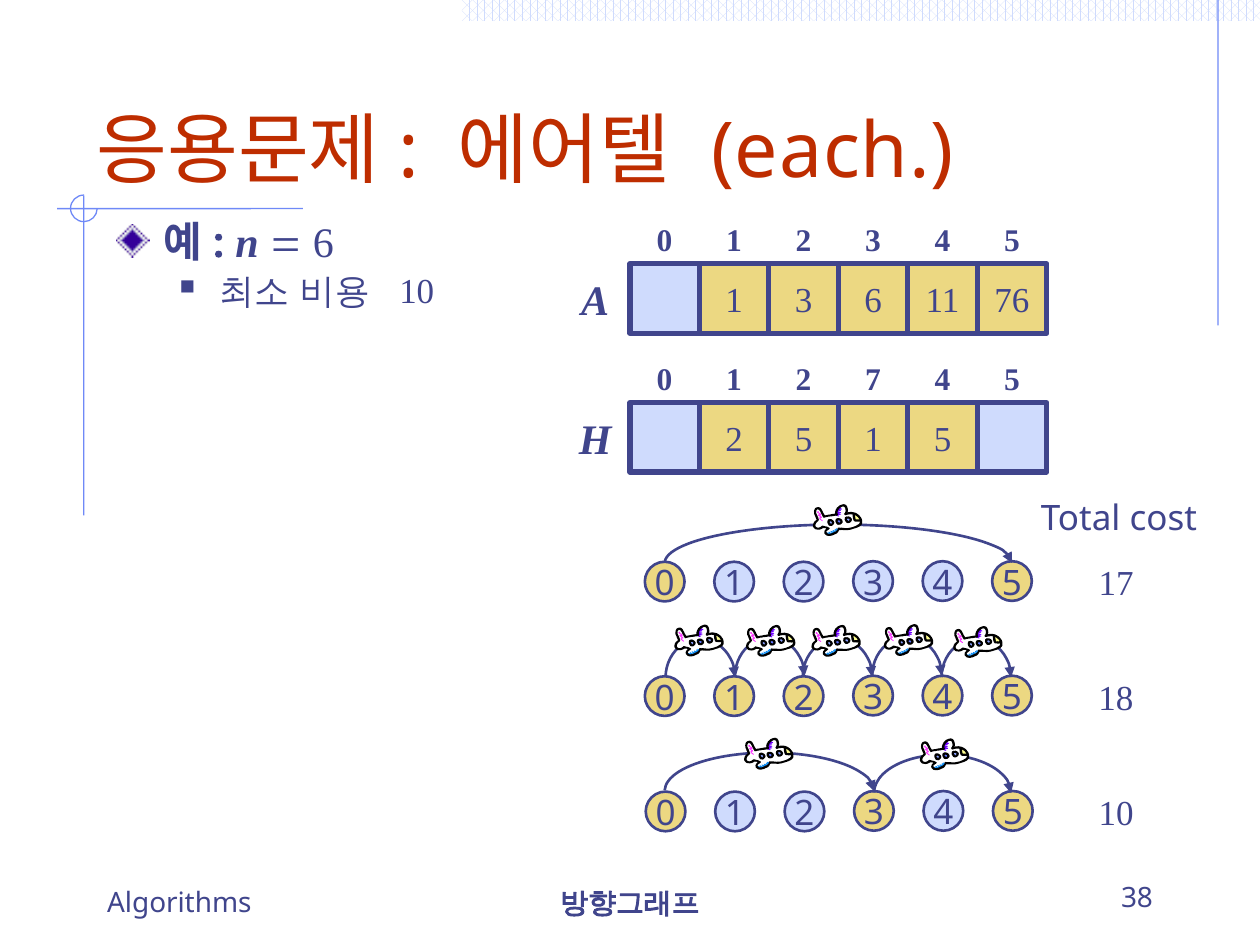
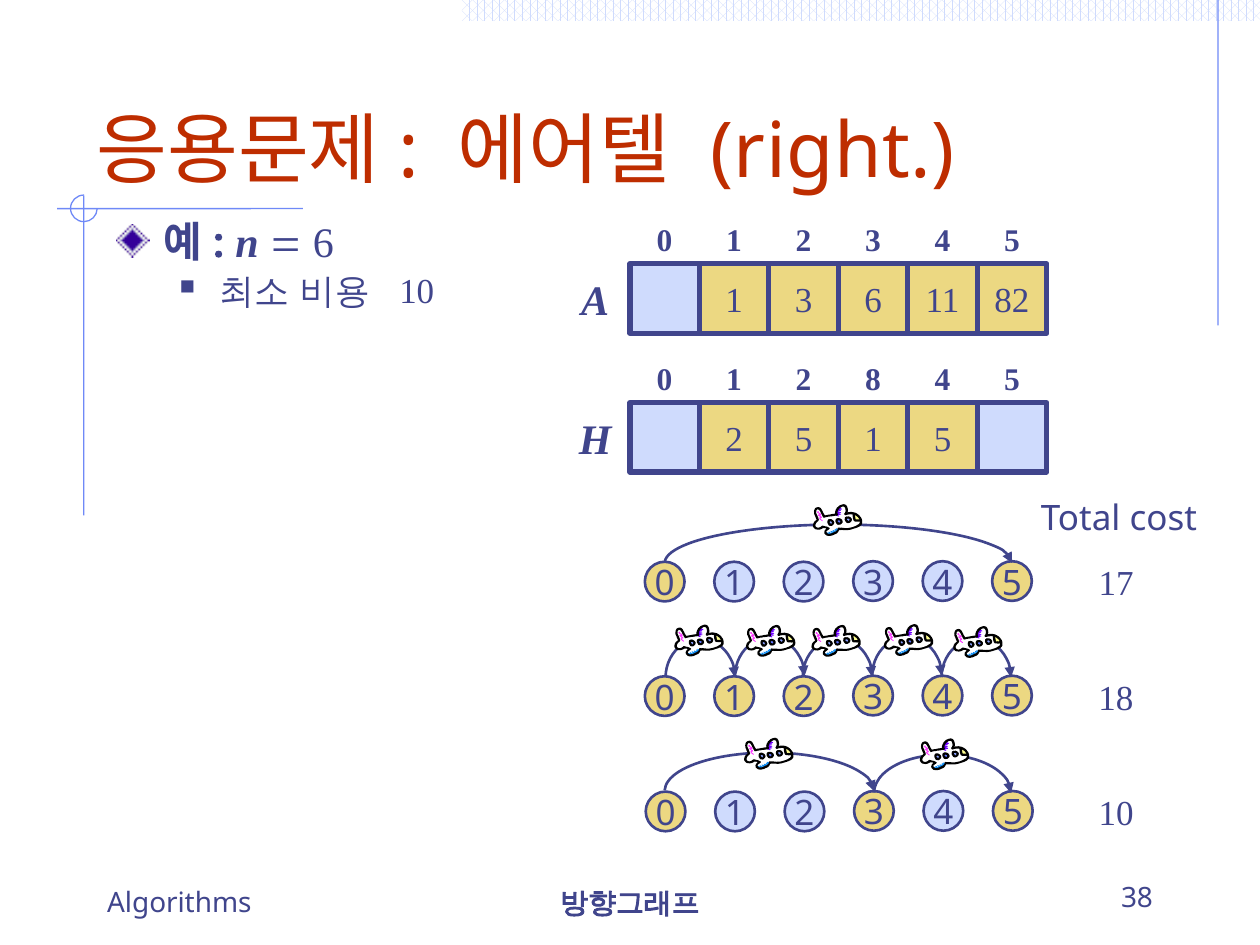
each: each -> right
76: 76 -> 82
7: 7 -> 8
